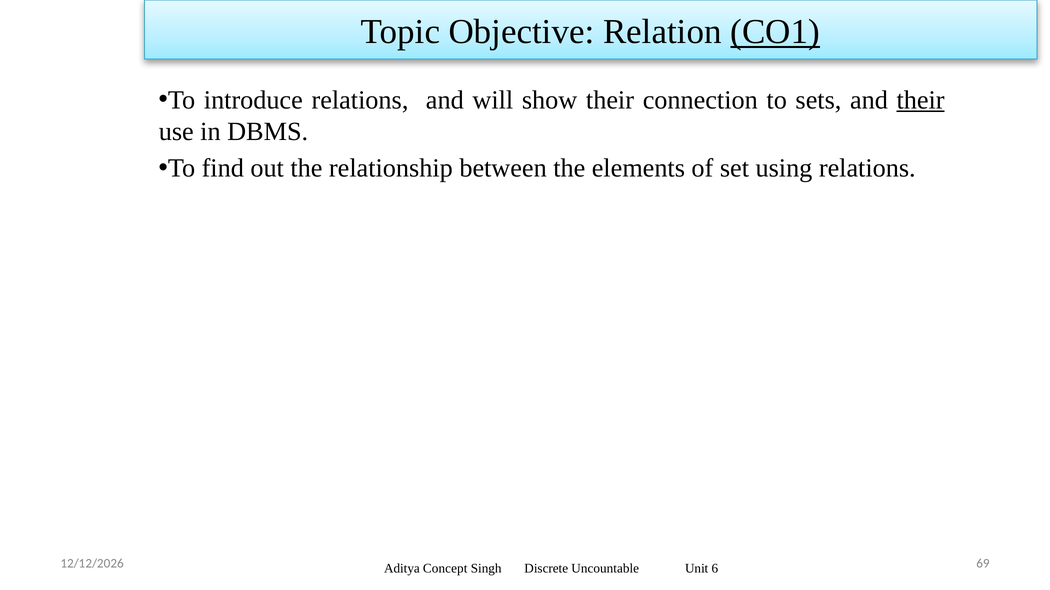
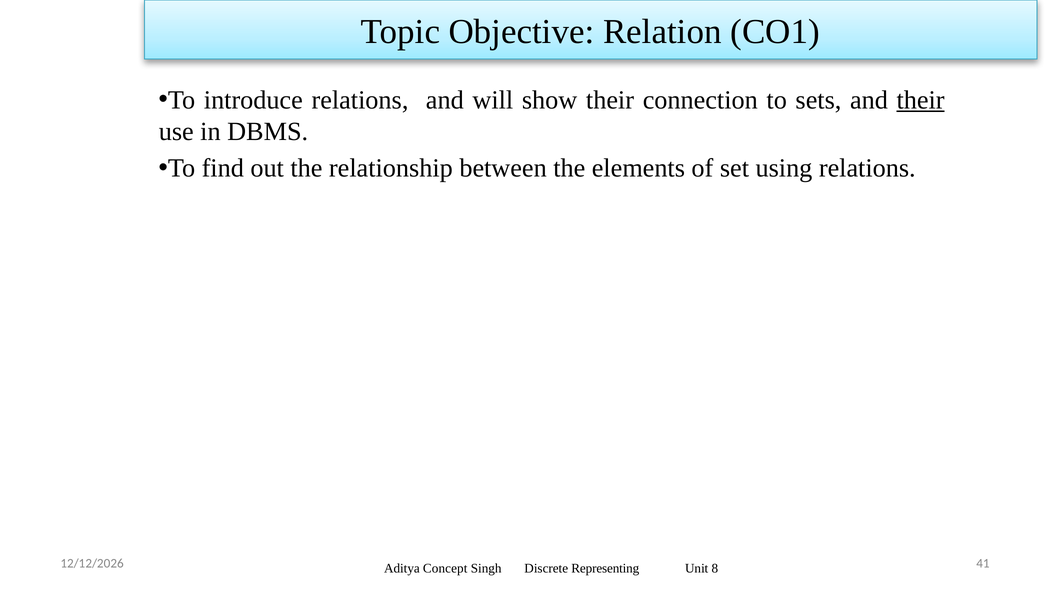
CO1 underline: present -> none
69: 69 -> 41
Uncountable: Uncountable -> Representing
6: 6 -> 8
